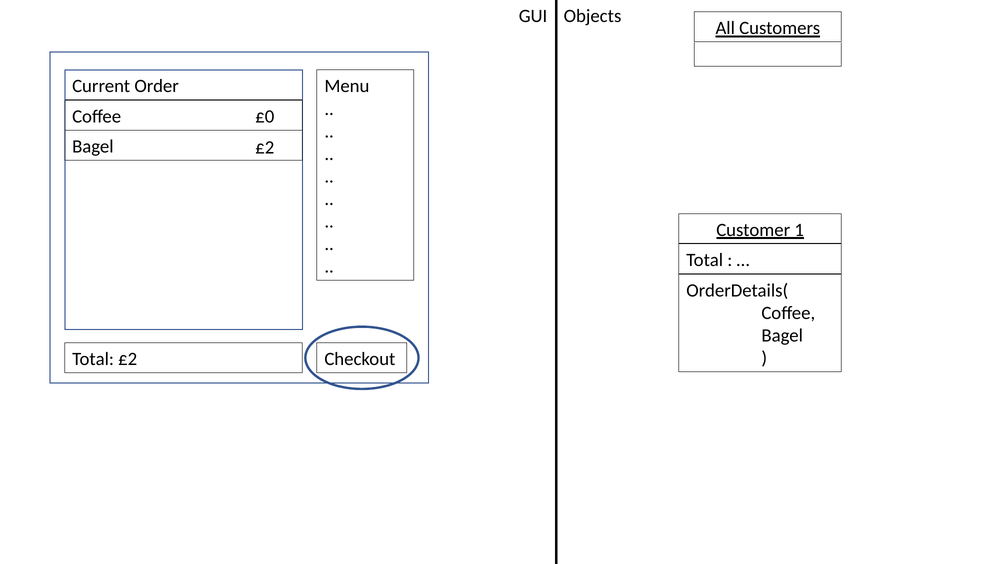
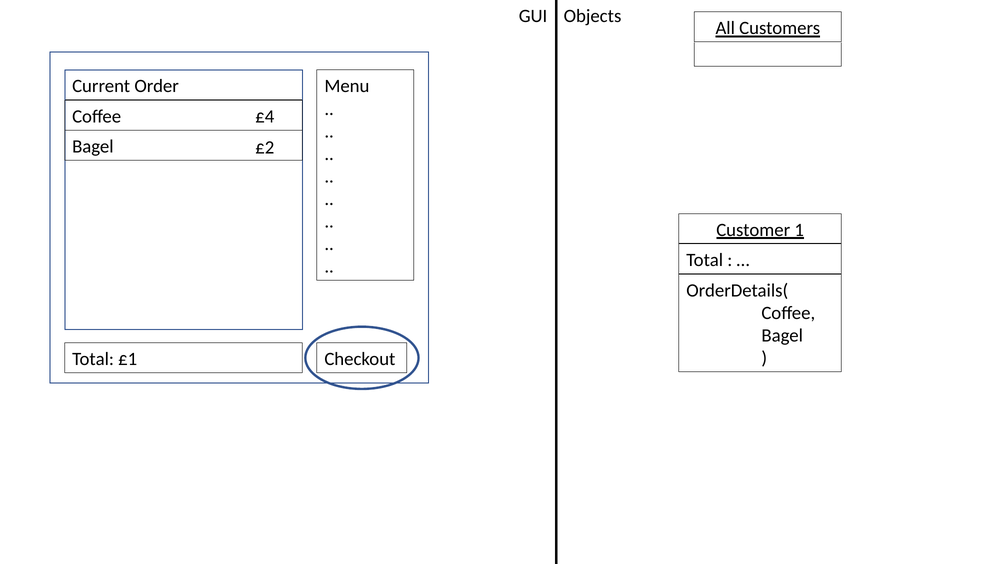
£0: £0 -> £4
Total £2: £2 -> £1
